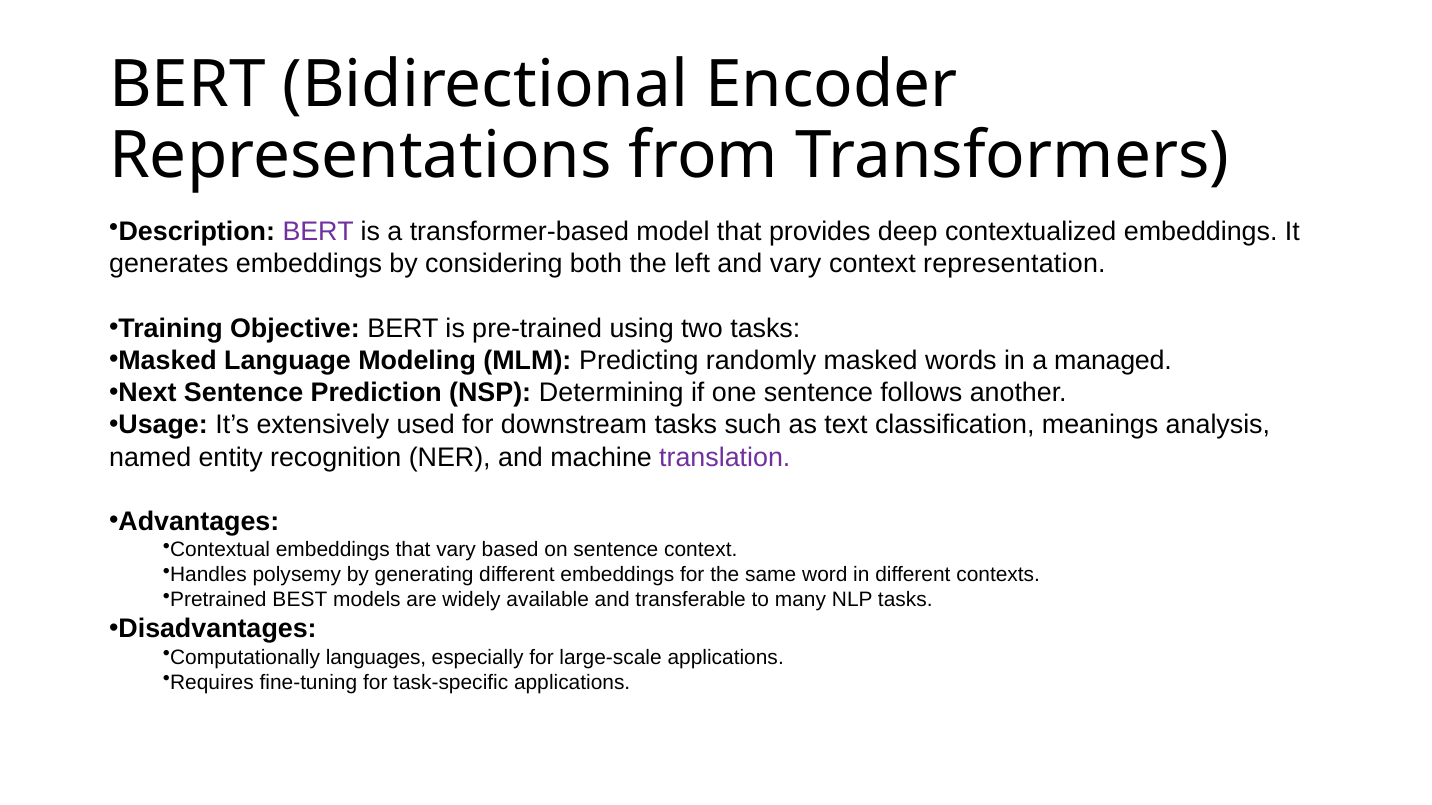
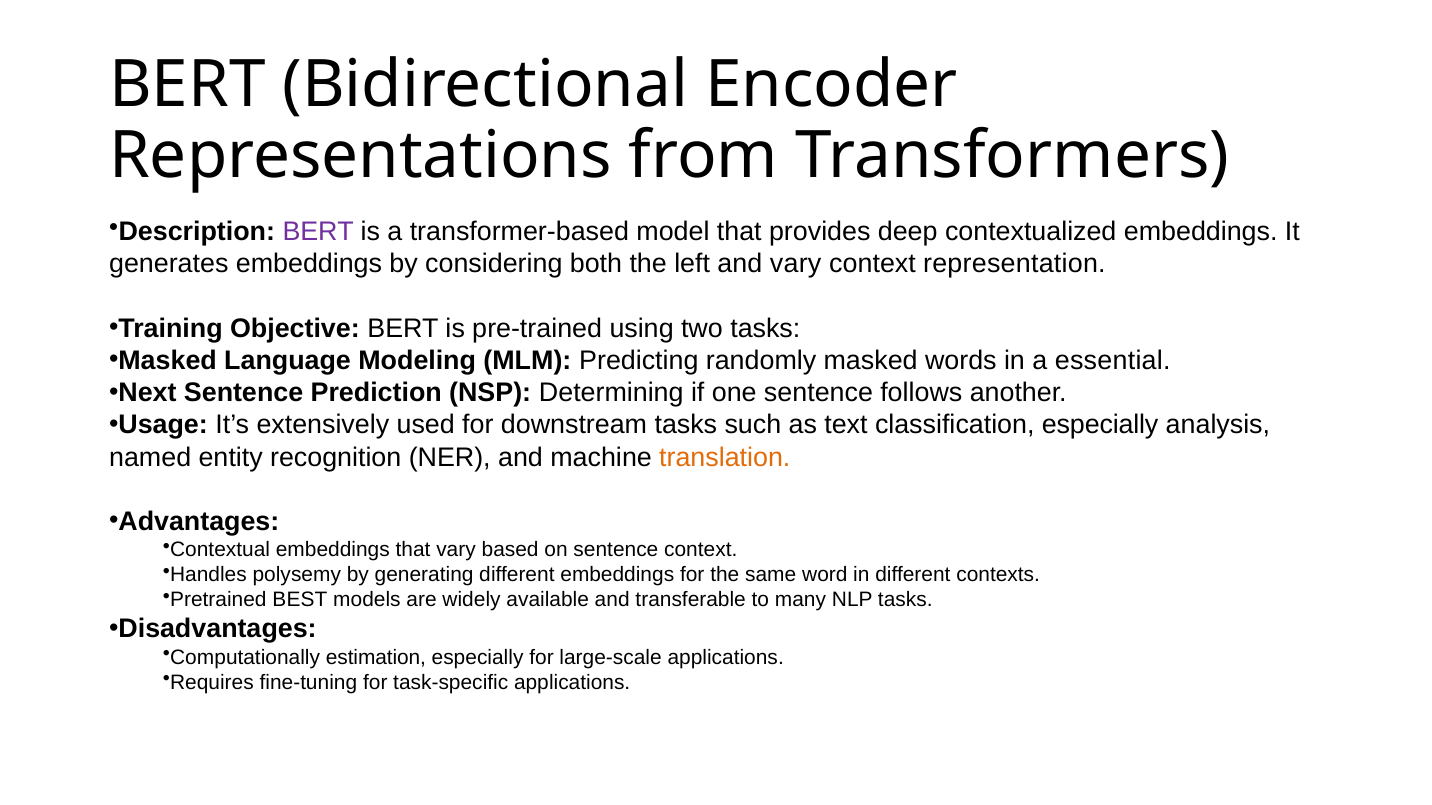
managed: managed -> essential
classification meanings: meanings -> especially
translation colour: purple -> orange
languages: languages -> estimation
